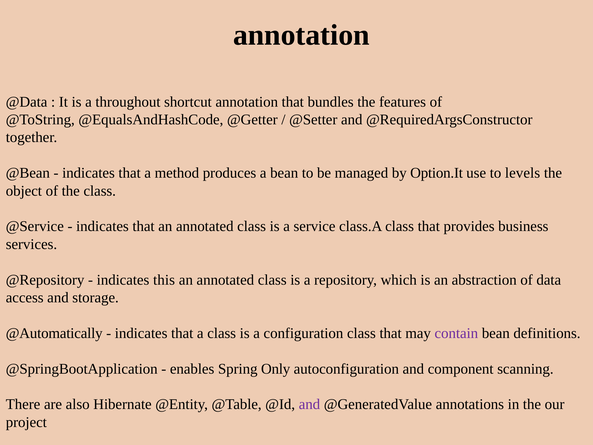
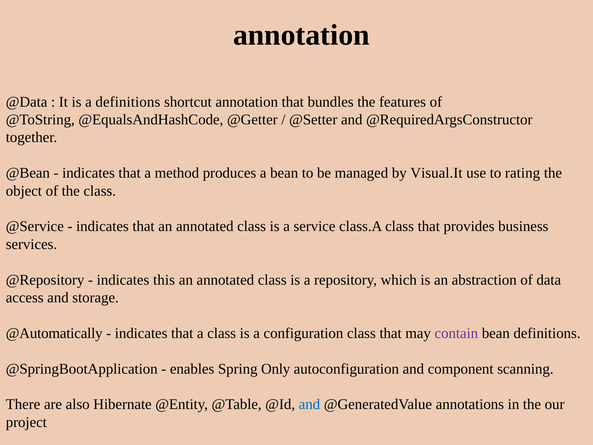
a throughout: throughout -> definitions
Option.It: Option.It -> Visual.It
levels: levels -> rating
and at (309, 404) colour: purple -> blue
